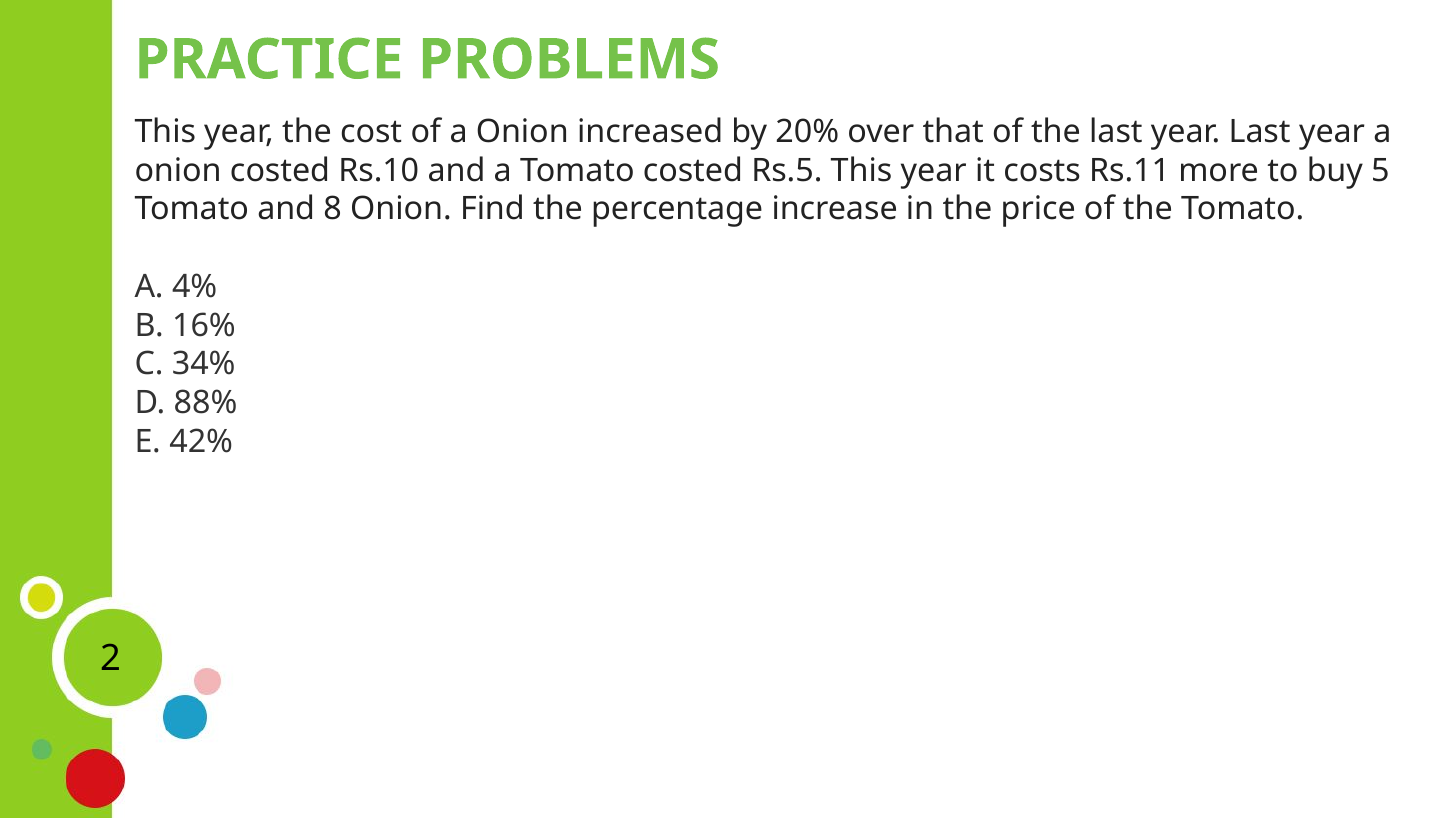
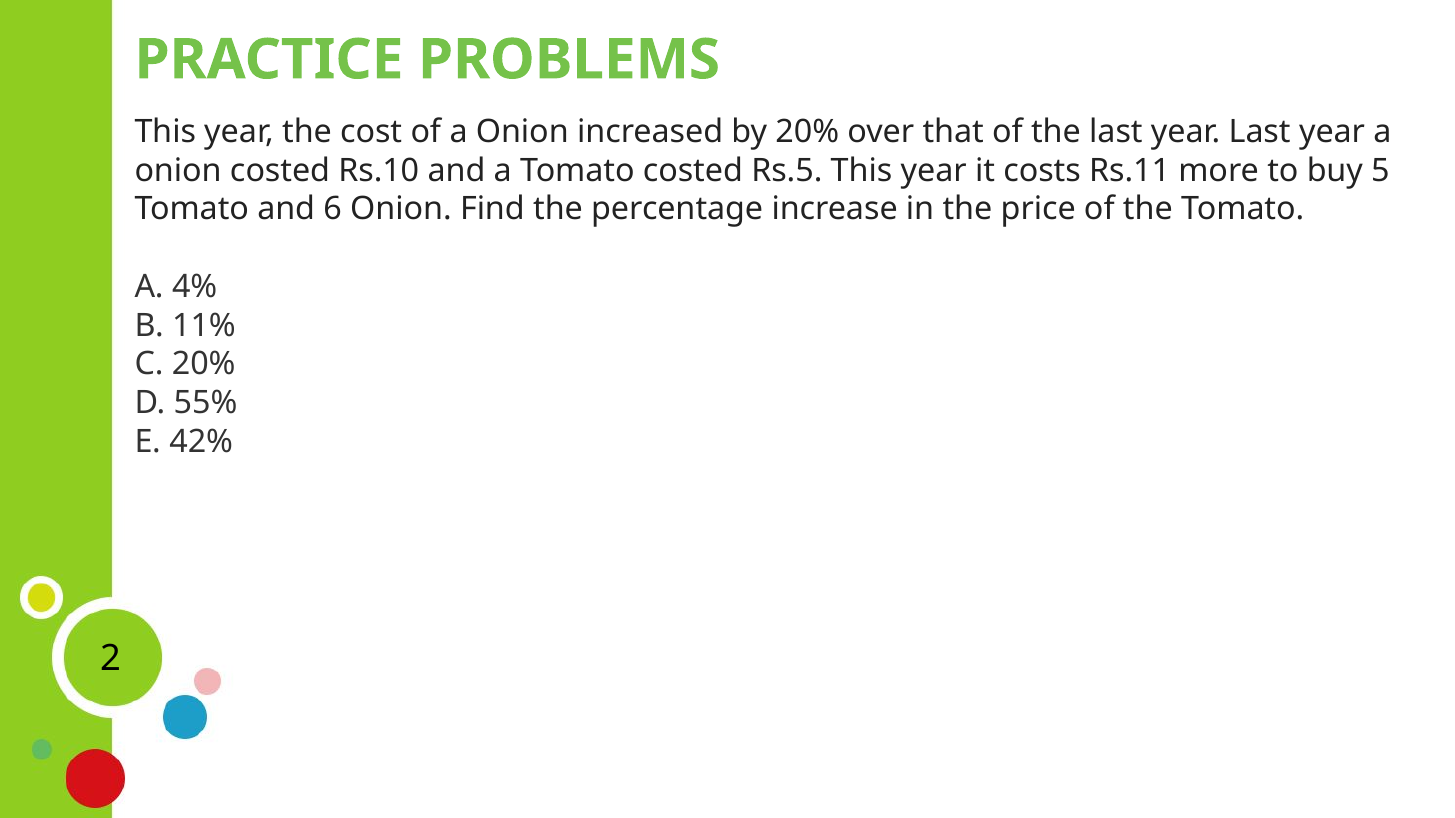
8: 8 -> 6
16%: 16% -> 11%
C 34%: 34% -> 20%
88%: 88% -> 55%
